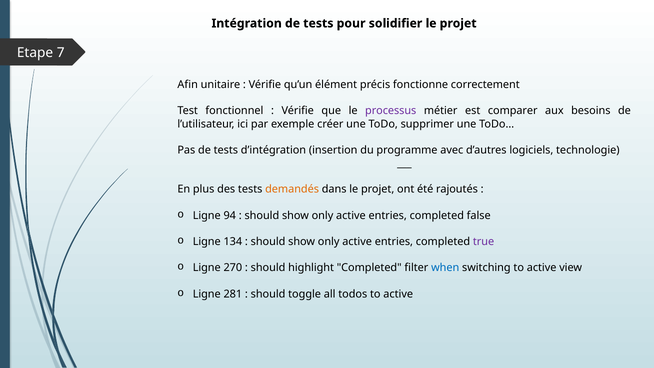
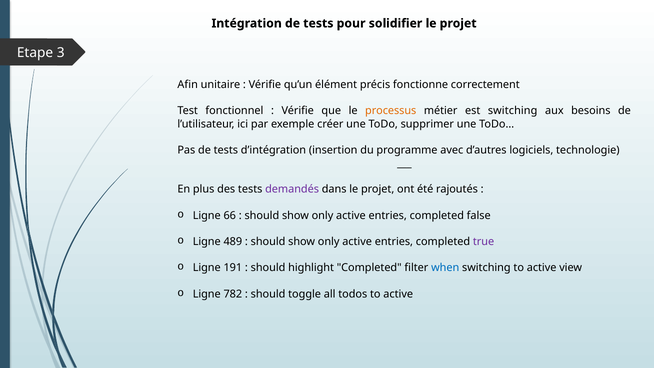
7: 7 -> 3
processus colour: purple -> orange
est comparer: comparer -> switching
demandés colour: orange -> purple
94: 94 -> 66
134: 134 -> 489
270: 270 -> 191
281: 281 -> 782
